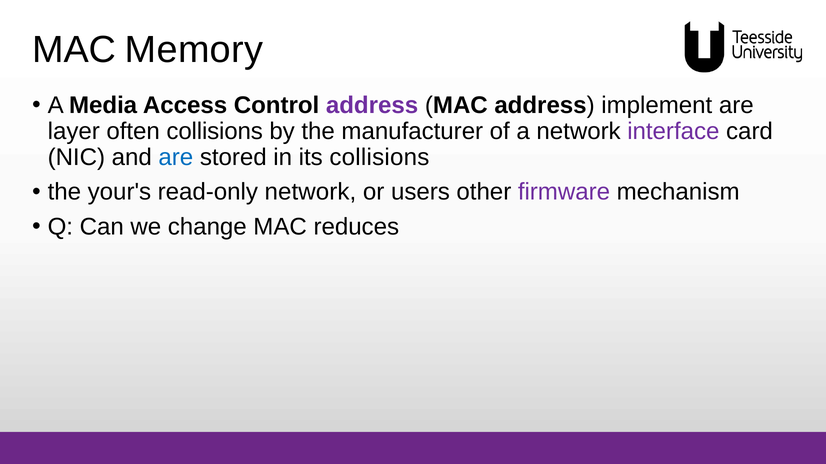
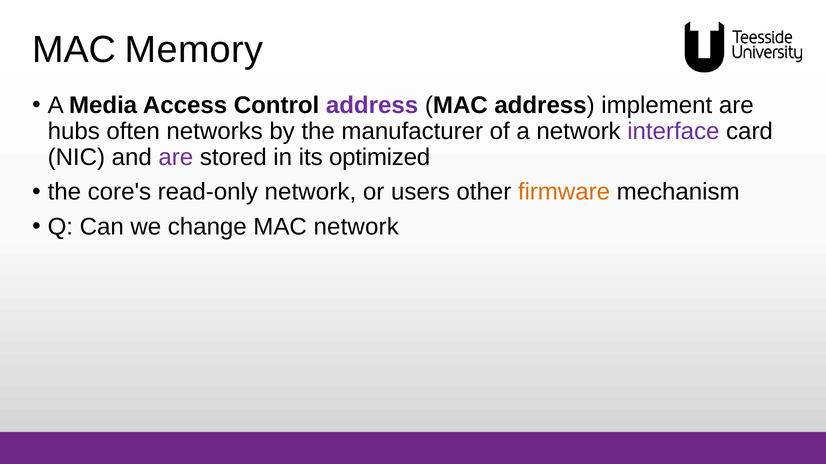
layer: layer -> hubs
often collisions: collisions -> networks
are at (176, 158) colour: blue -> purple
its collisions: collisions -> optimized
your's: your's -> core's
firmware colour: purple -> orange
MAC reduces: reduces -> network
